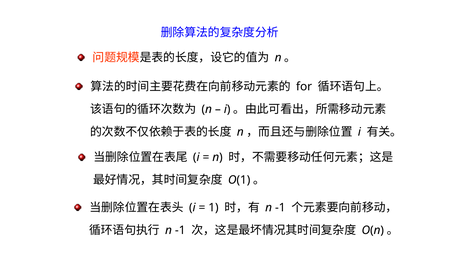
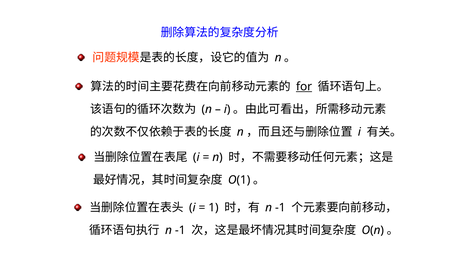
for underline: none -> present
